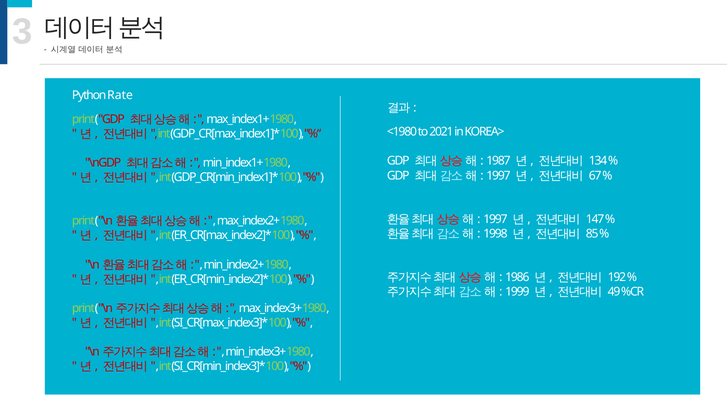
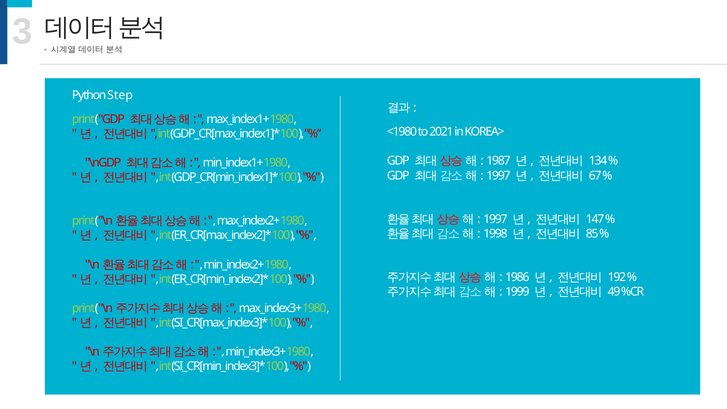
Rate: Rate -> Step
